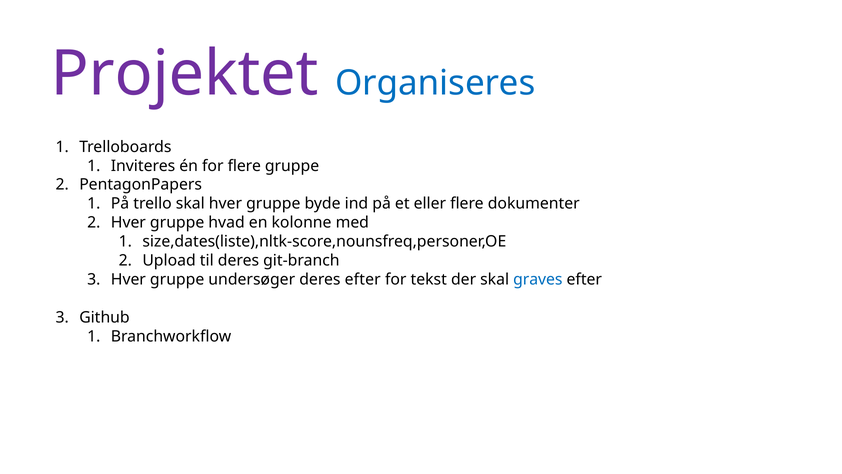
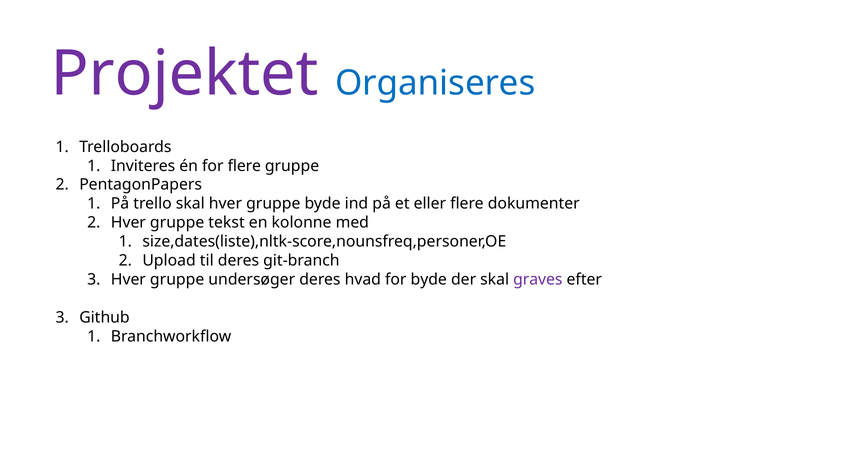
hvad: hvad -> tekst
deres efter: efter -> hvad
for tekst: tekst -> byde
graves colour: blue -> purple
